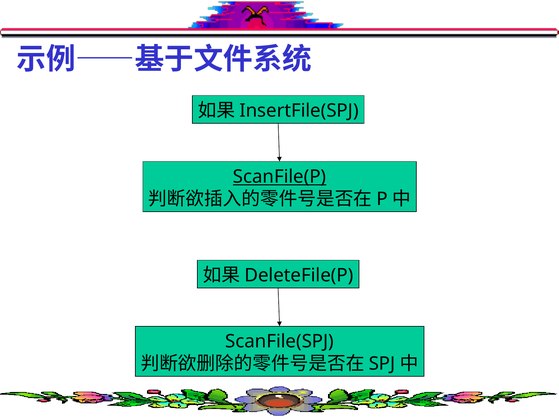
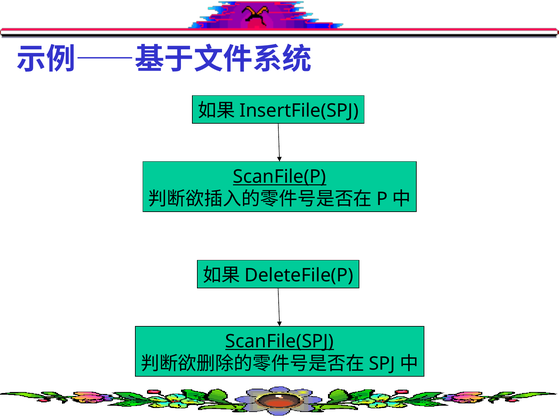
ScanFile(SPJ underline: none -> present
